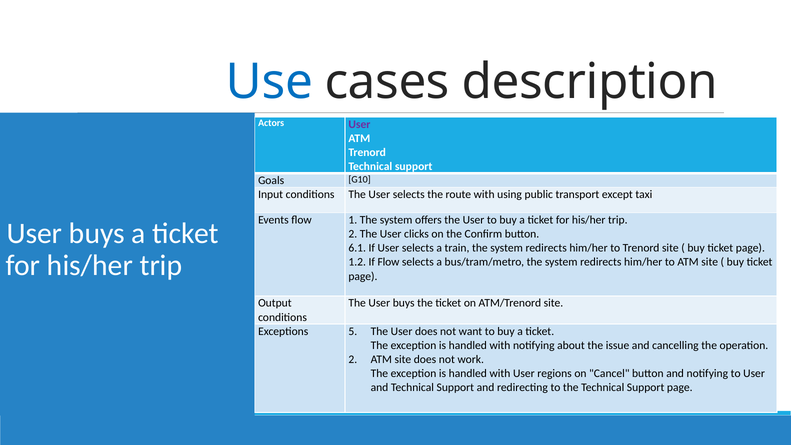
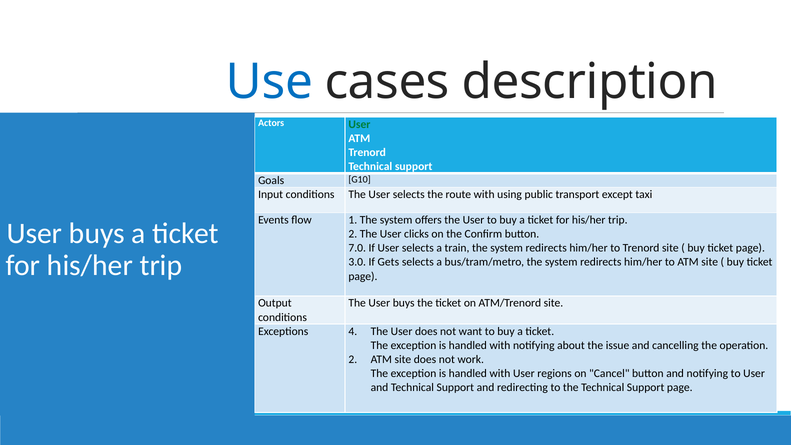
User at (359, 124) colour: purple -> green
6.1: 6.1 -> 7.0
1.2: 1.2 -> 3.0
If Flow: Flow -> Gets
5: 5 -> 4
